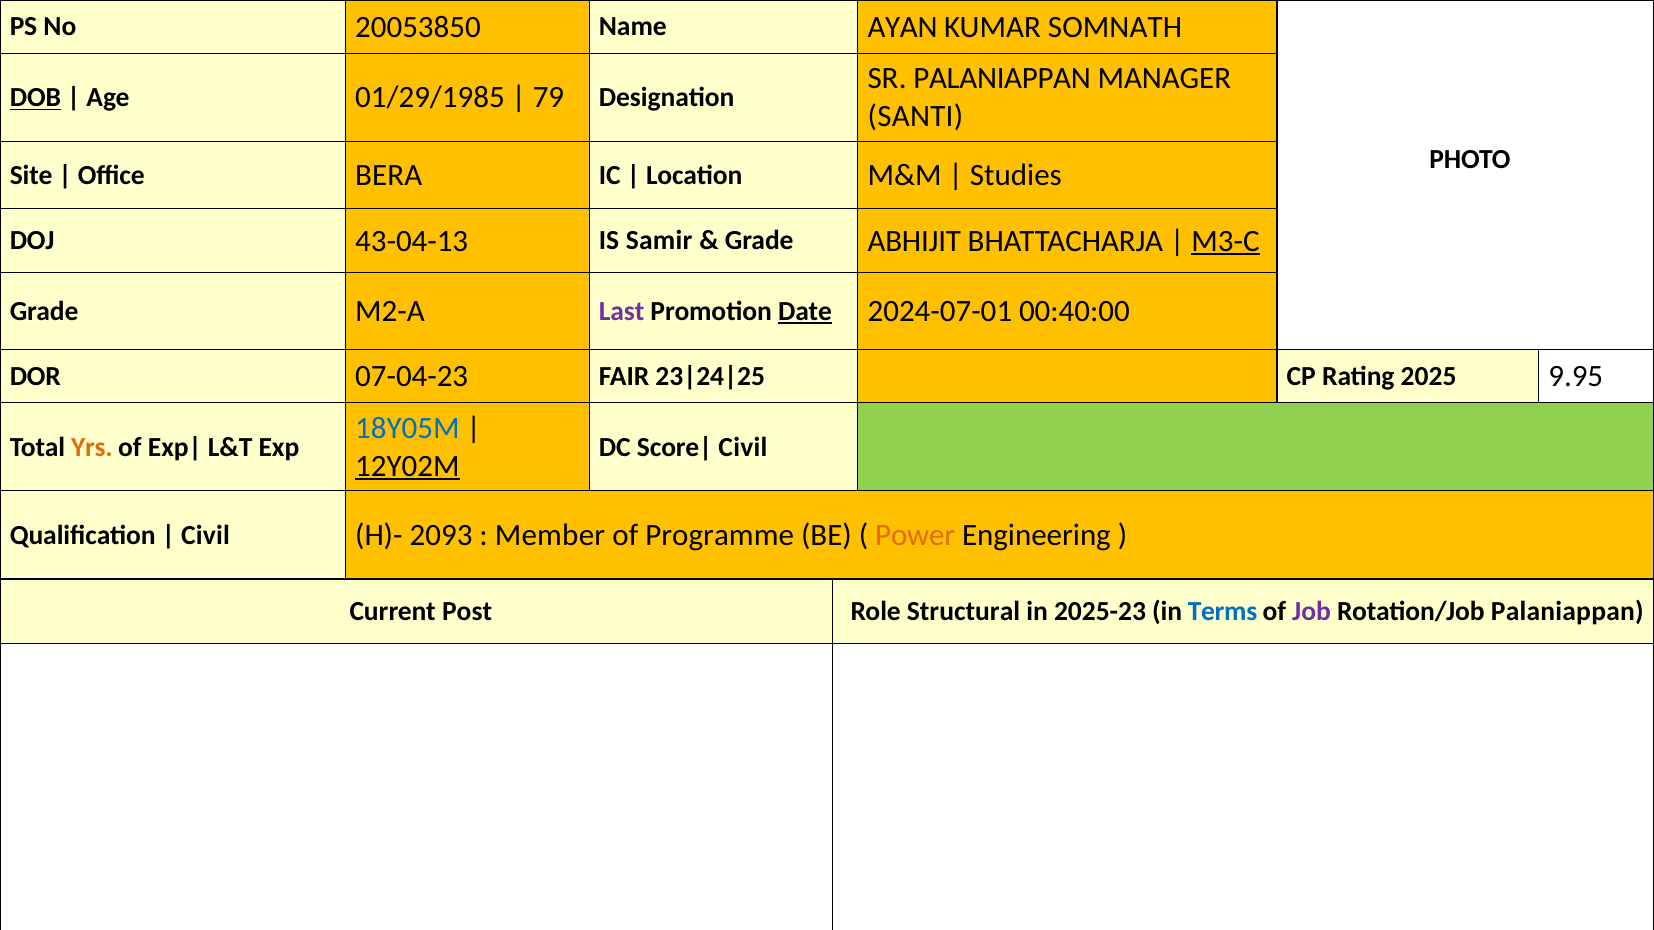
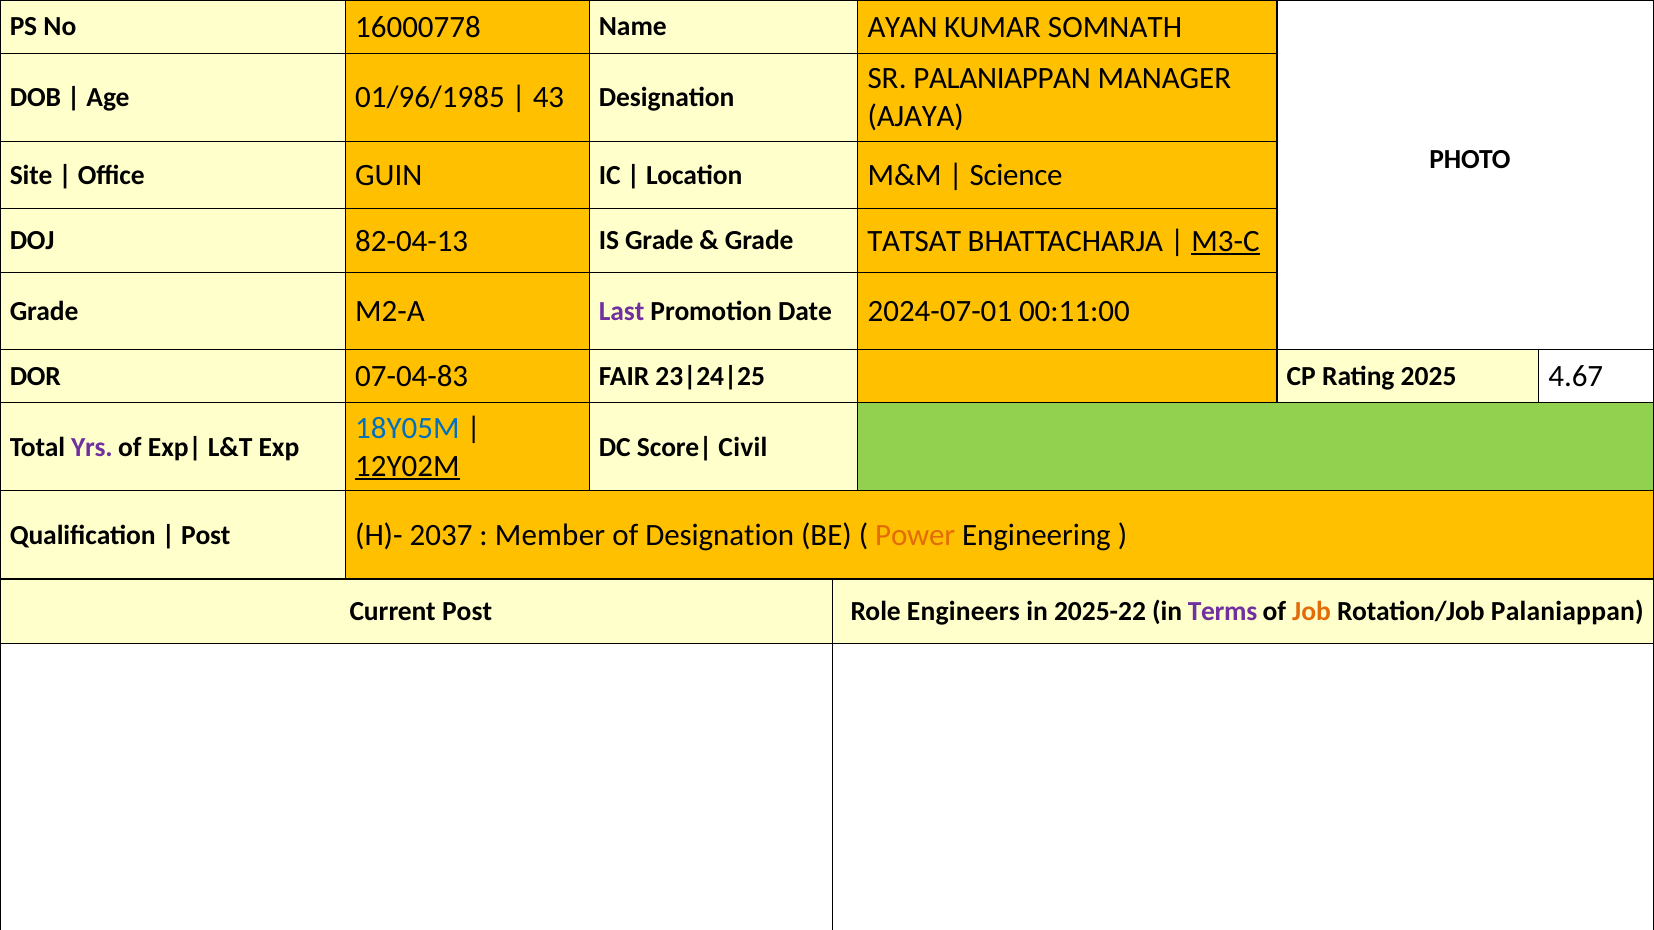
20053850: 20053850 -> 16000778
DOB underline: present -> none
01/29/1985: 01/29/1985 -> 01/96/1985
79: 79 -> 43
SANTI: SANTI -> AJAYA
BERA: BERA -> GUIN
Studies: Studies -> Science
43-04-13: 43-04-13 -> 82-04-13
IS Samir: Samir -> Grade
ABHIJIT: ABHIJIT -> TATSAT
Date underline: present -> none
00:40:00: 00:40:00 -> 00:11:00
07-04-23: 07-04-23 -> 07-04-83
9.95: 9.95 -> 4.67
Yrs colour: orange -> purple
Civil at (205, 535): Civil -> Post
2093: 2093 -> 2037
of Programme: Programme -> Designation
Structural: Structural -> Engineers
2025-23: 2025-23 -> 2025-22
Terms colour: blue -> purple
Job colour: purple -> orange
